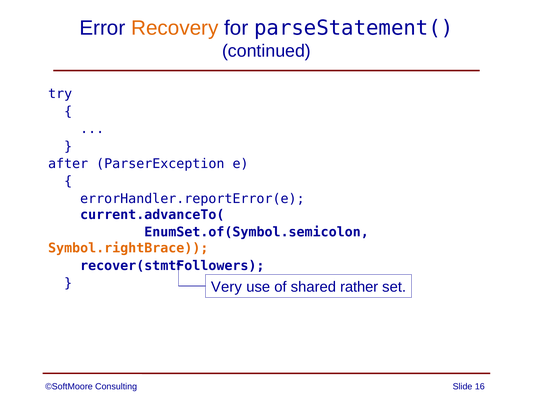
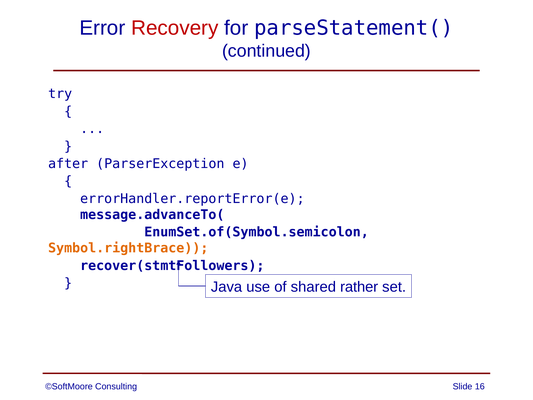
Recovery colour: orange -> red
current.advanceTo(: current.advanceTo( -> message.advanceTo(
Very: Very -> Java
